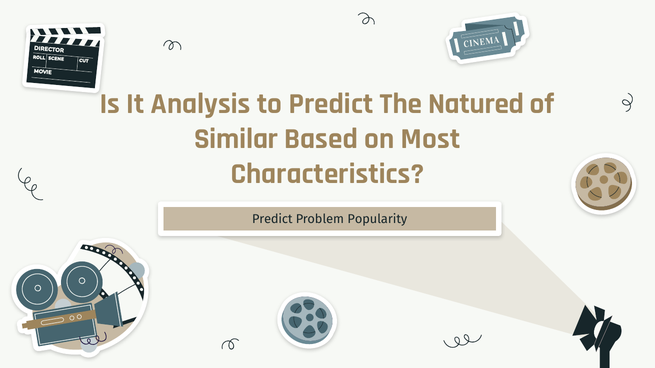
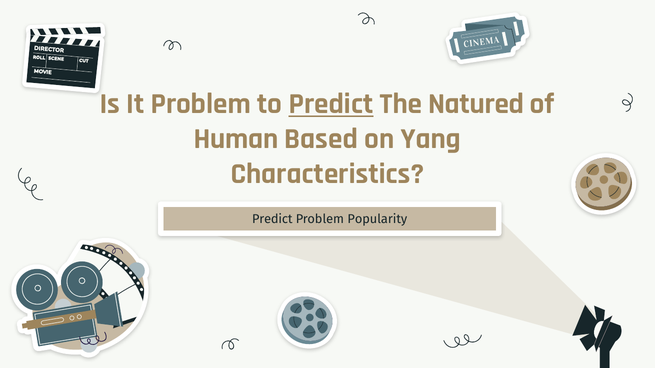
It Analysis: Analysis -> Problem
Predict at (331, 104) underline: none -> present
Similar: Similar -> Human
Most: Most -> Yang
